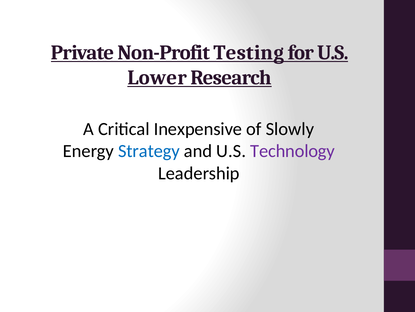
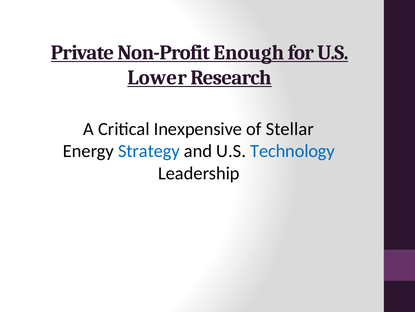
Testing: Testing -> Enough
Slowly: Slowly -> Stellar
Technology colour: purple -> blue
